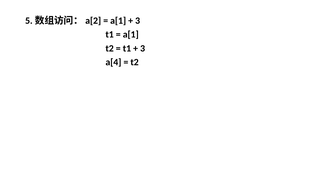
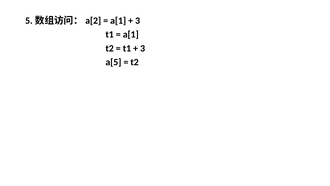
a[4: a[4 -> a[5
